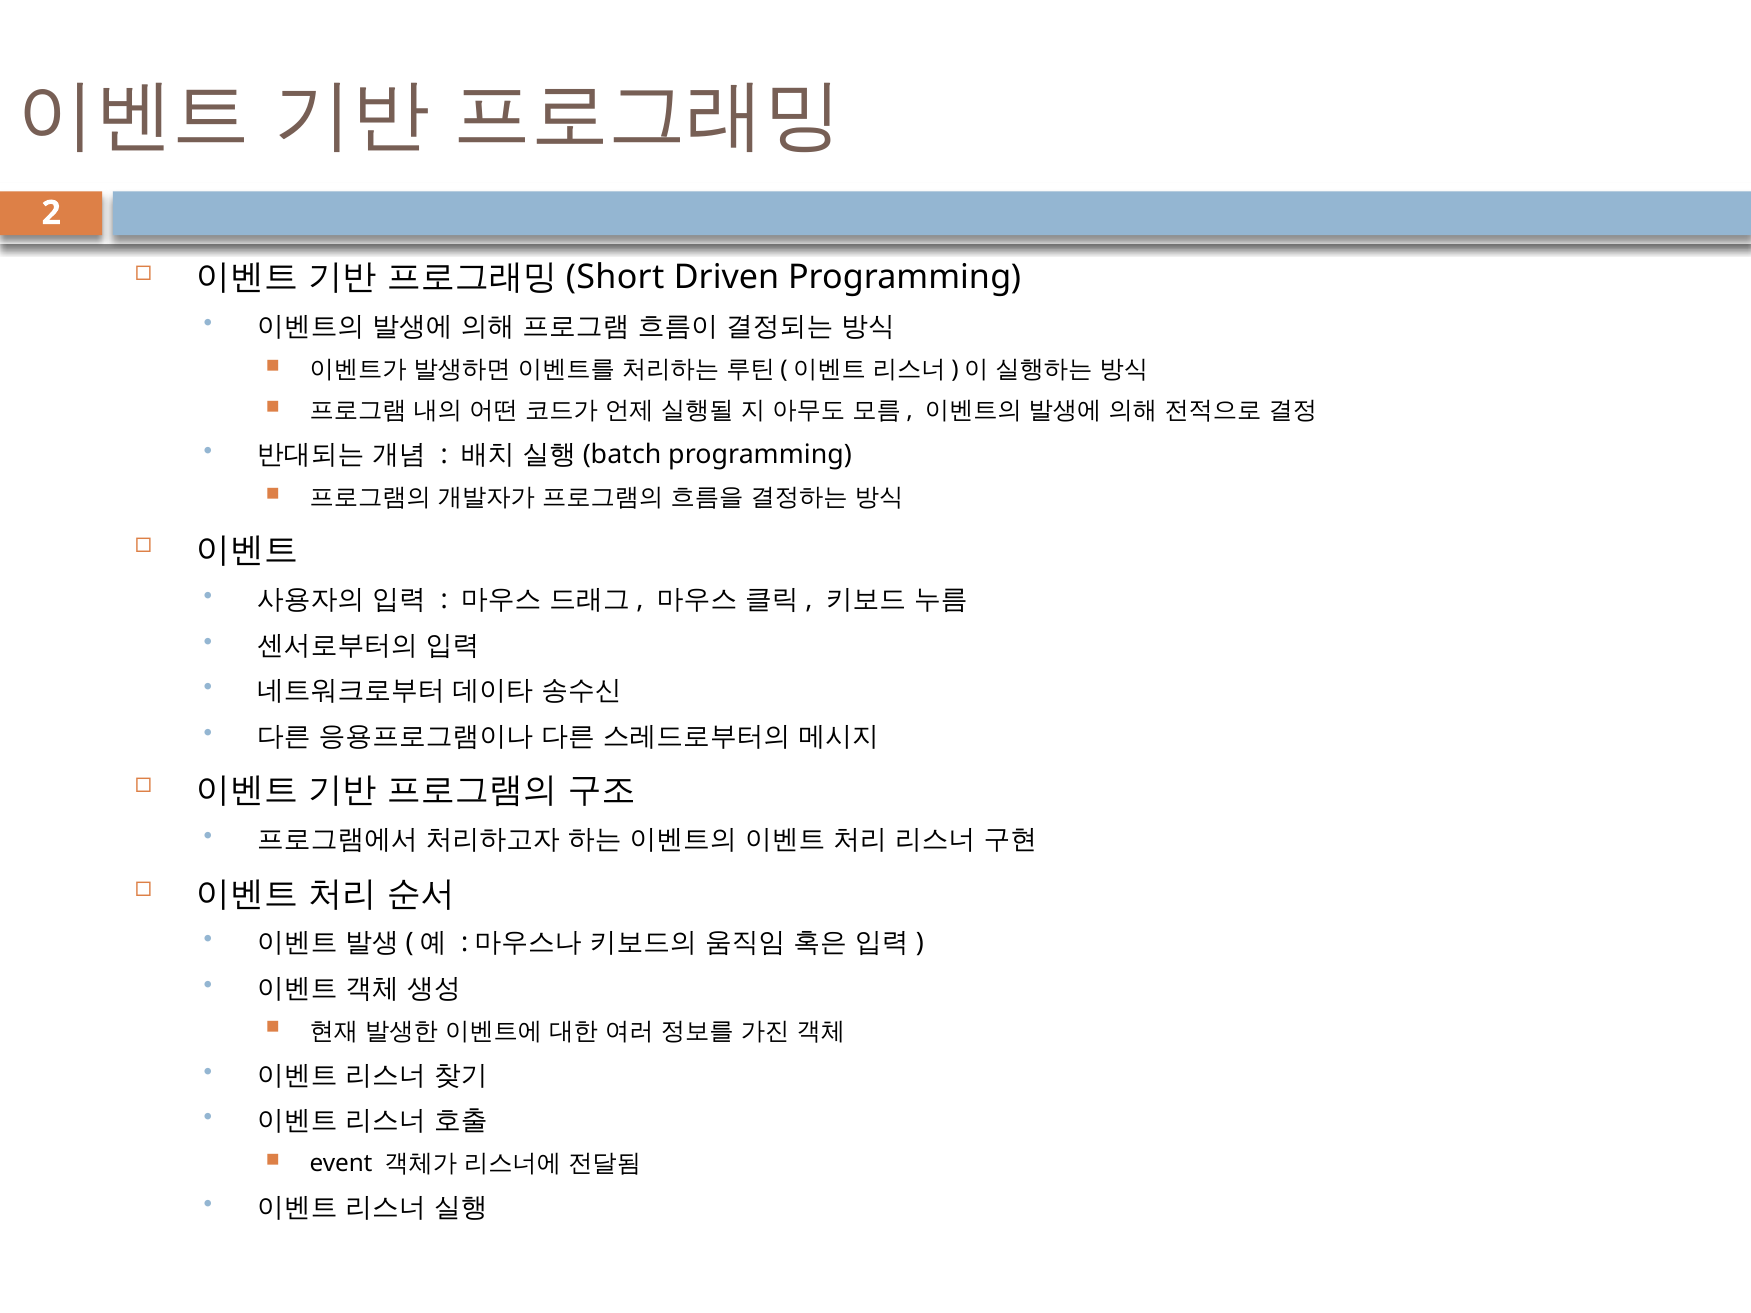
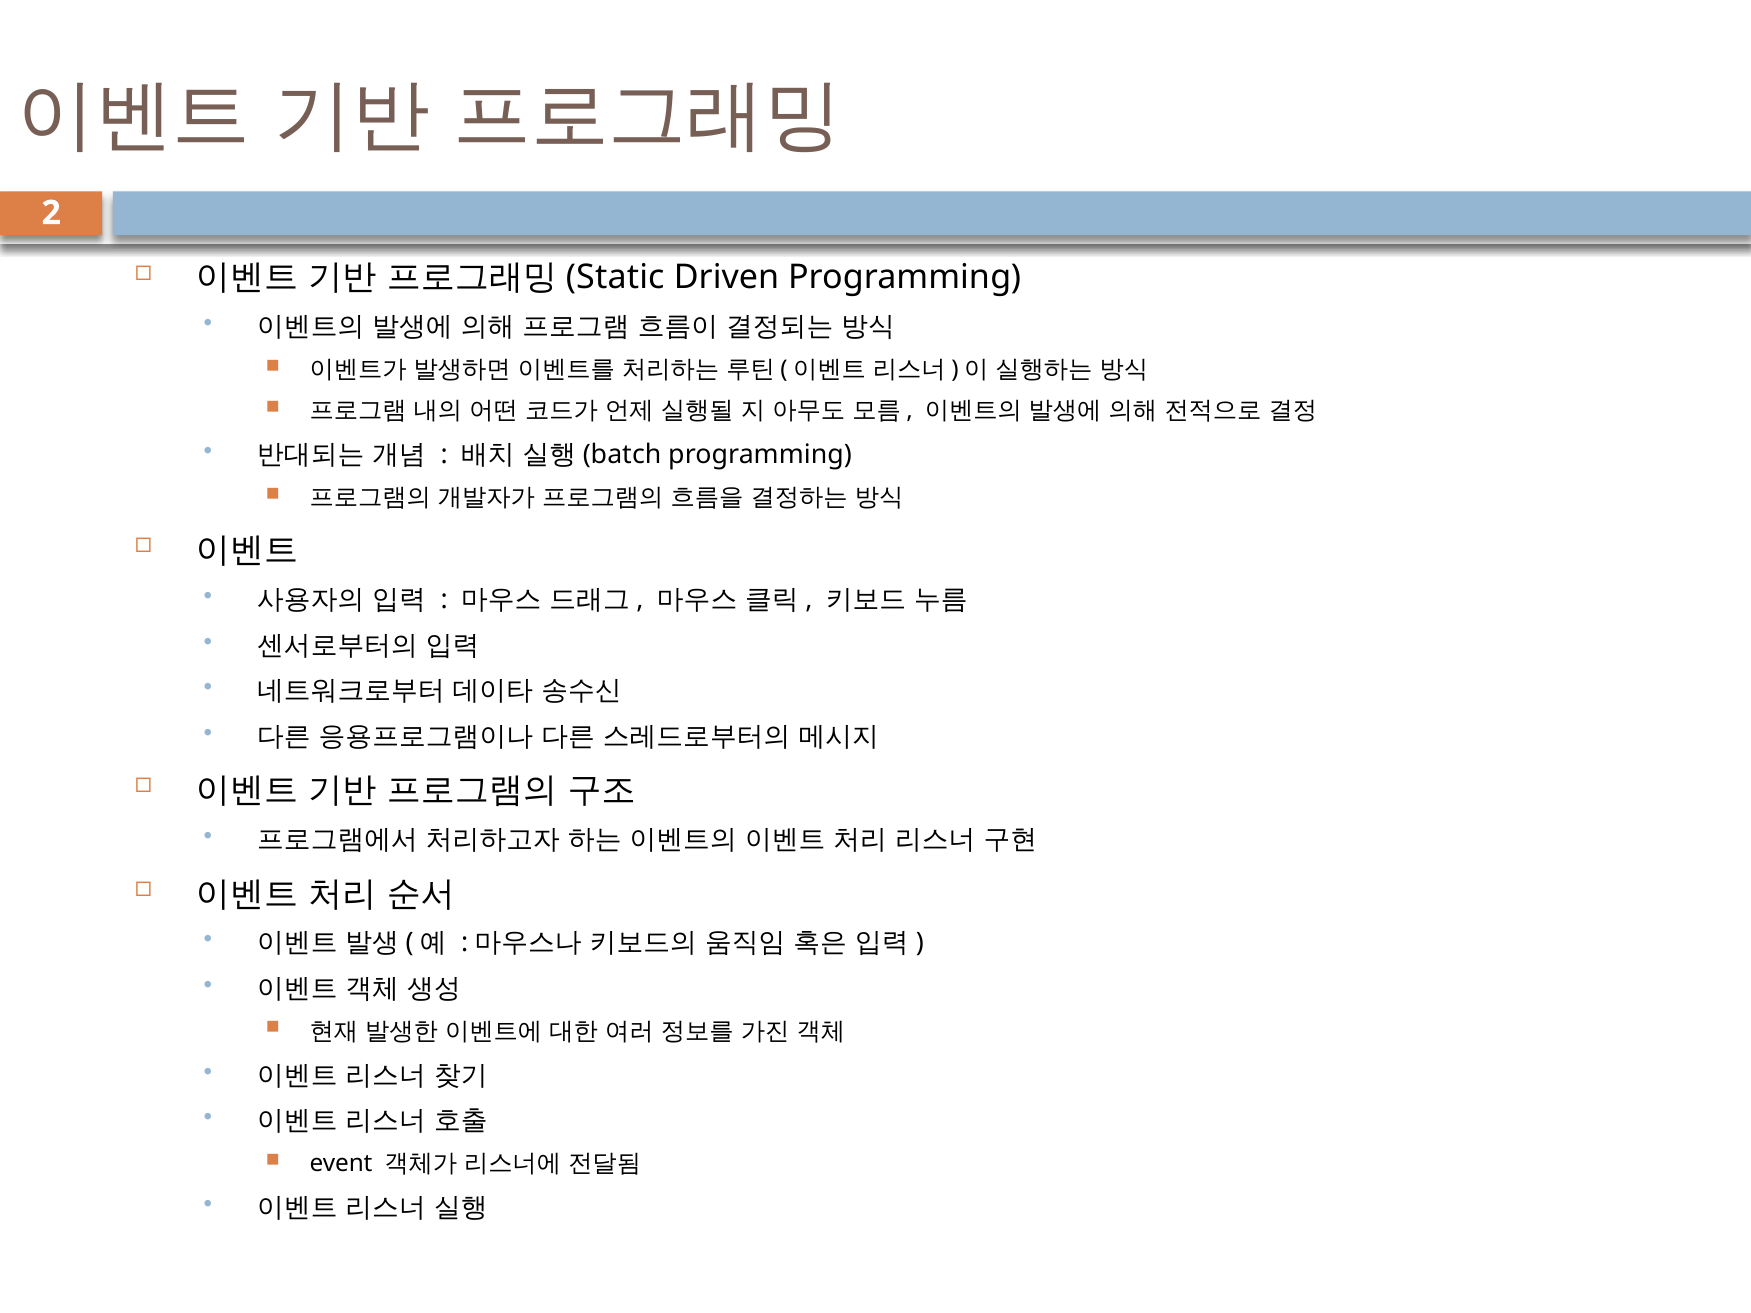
Short: Short -> Static
